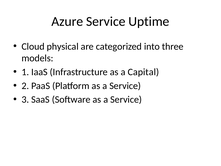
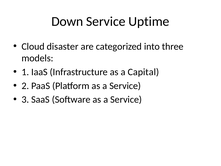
Azure: Azure -> Down
physical: physical -> disaster
